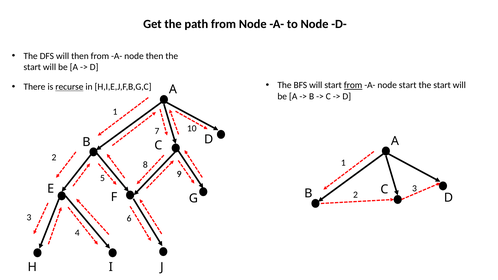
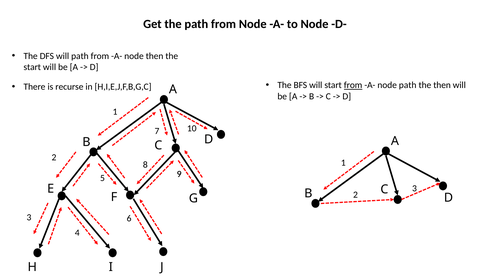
will then: then -> path
node start: start -> path
start at (442, 85): start -> then
recurse underline: present -> none
